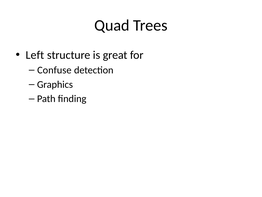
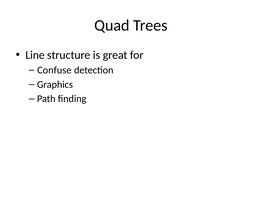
Left: Left -> Line
